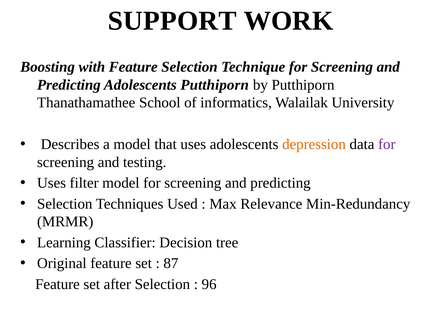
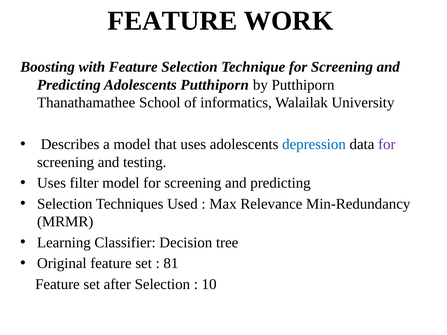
SUPPORT at (172, 21): SUPPORT -> FEATURE
depression colour: orange -> blue
87: 87 -> 81
96: 96 -> 10
